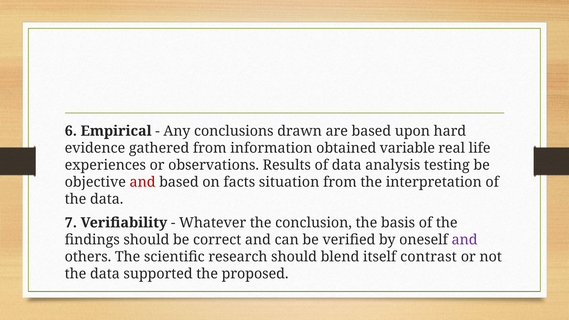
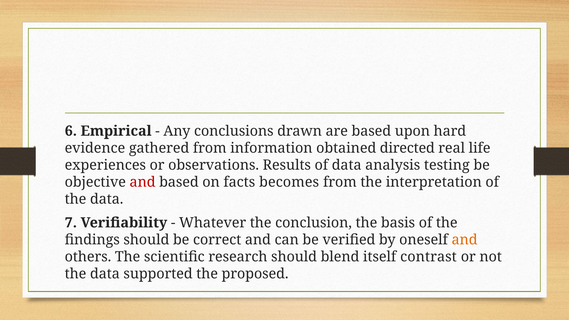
variable: variable -> directed
situation: situation -> becomes
and at (465, 240) colour: purple -> orange
